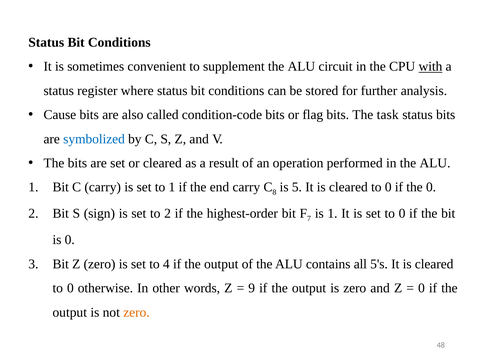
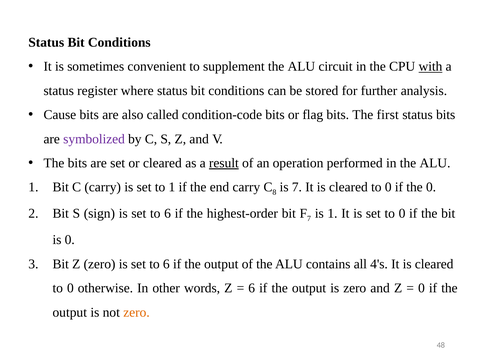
task: task -> first
symbolized colour: blue -> purple
result underline: none -> present
is 5: 5 -> 7
2 at (168, 214): 2 -> 6
4 at (166, 264): 4 -> 6
5's: 5's -> 4's
9 at (252, 288): 9 -> 6
